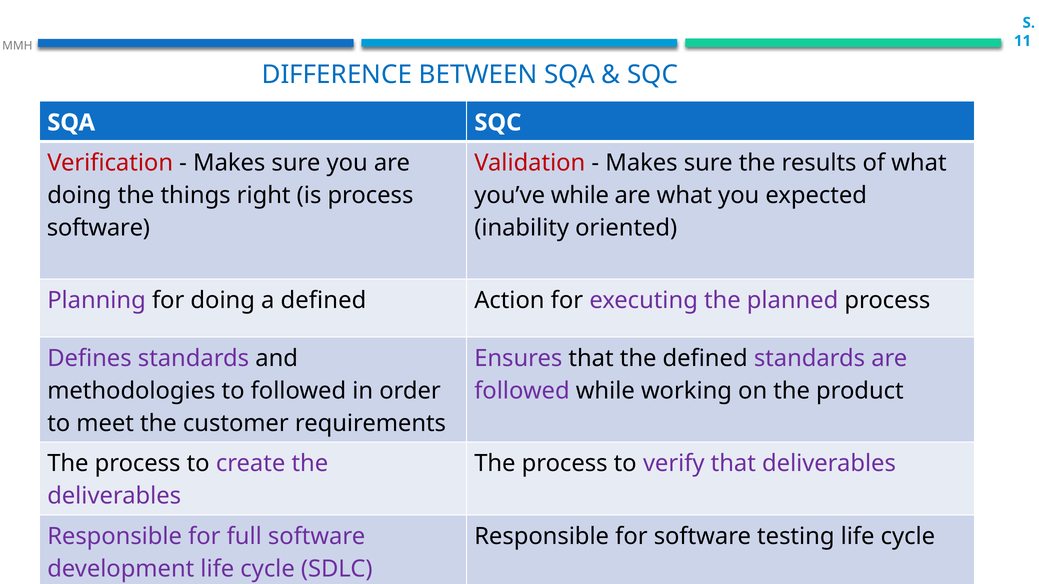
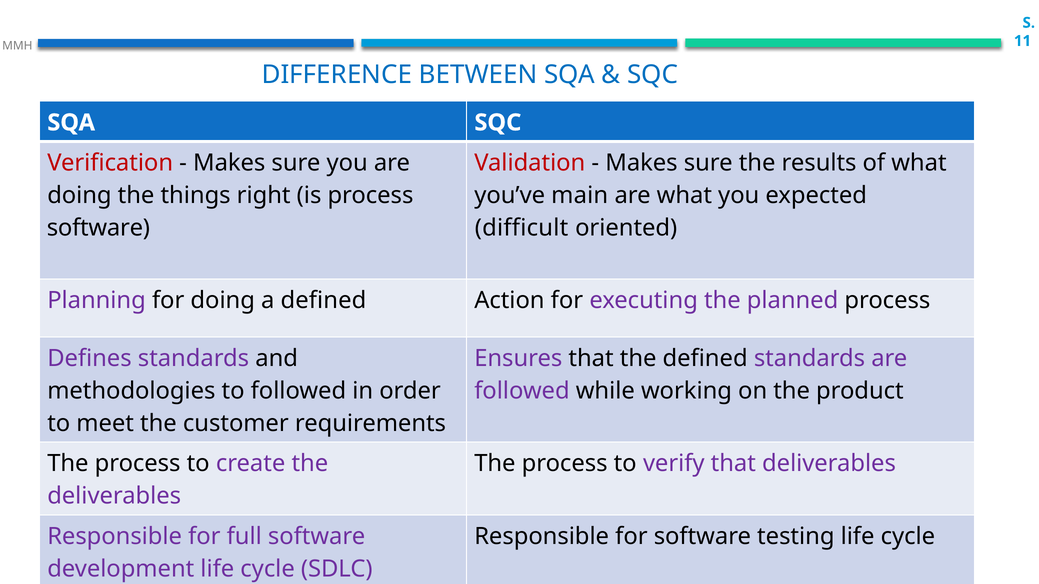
you’ve while: while -> main
inability: inability -> difficult
